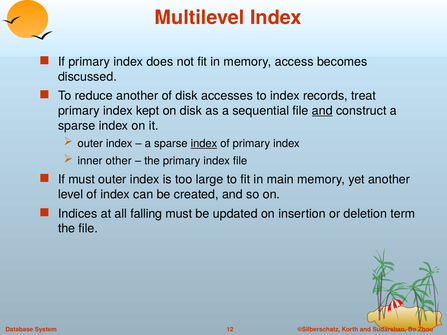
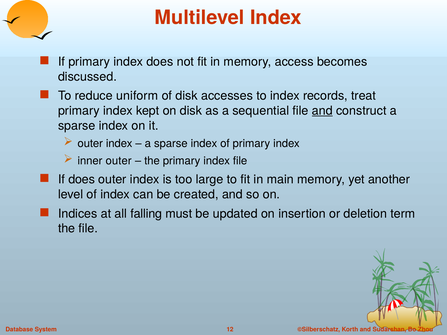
reduce another: another -> uniform
index at (204, 144) underline: present -> none
inner other: other -> outer
If must: must -> does
